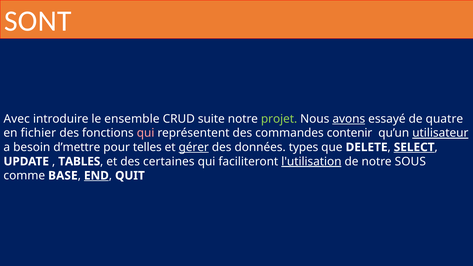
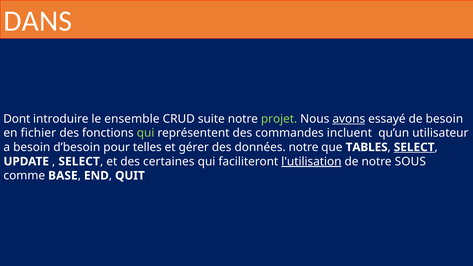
SONT: SONT -> DANS
Avec: Avec -> Dont
de quatre: quatre -> besoin
qui at (146, 133) colour: pink -> light green
contenir: contenir -> incluent
utilisateur underline: present -> none
d’mettre: d’mettre -> d’besoin
gérer underline: present -> none
données types: types -> notre
DELETE: DELETE -> TABLES
TABLES at (79, 161): TABLES -> SELECT
END underline: present -> none
